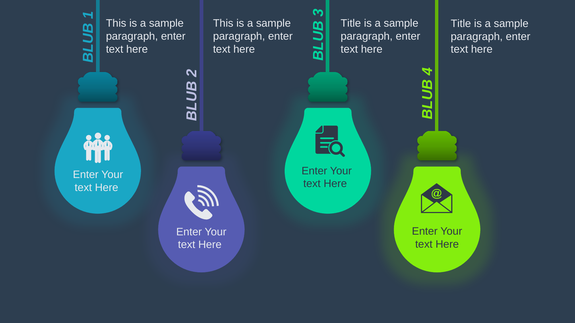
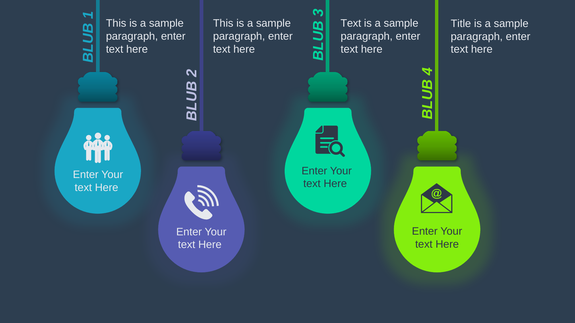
Title at (351, 23): Title -> Text
